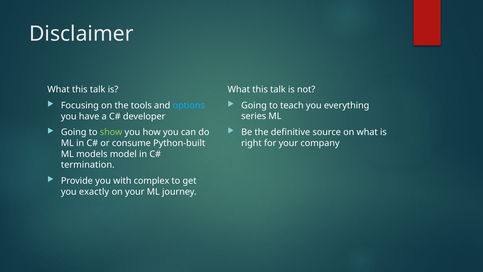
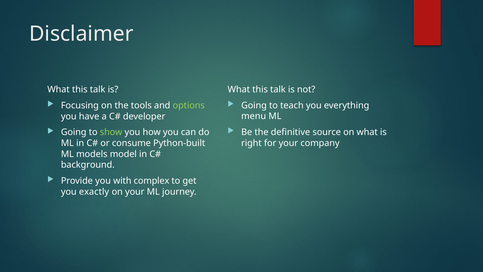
options colour: light blue -> light green
series: series -> menu
termination: termination -> background
